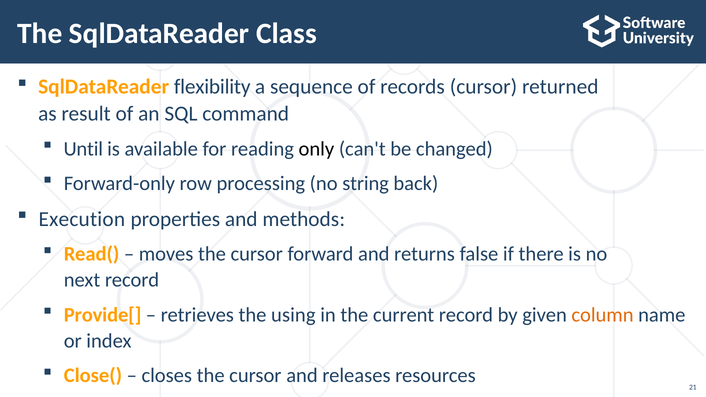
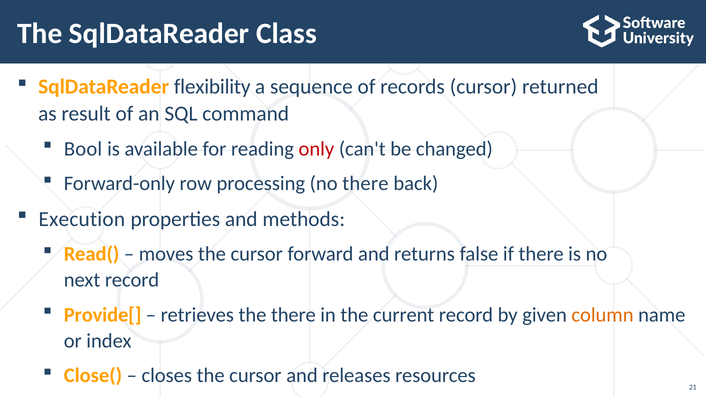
Until: Until -> Bool
only colour: black -> red
no string: string -> there
the using: using -> there
